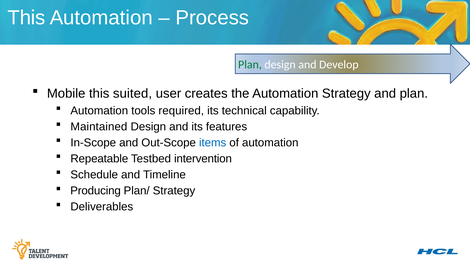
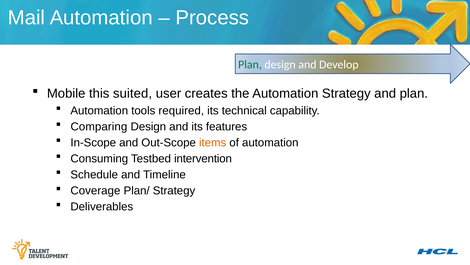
This at (27, 18): This -> Mail
Maintained: Maintained -> Comparing
items colour: blue -> orange
Repeatable: Repeatable -> Consuming
Producing: Producing -> Coverage
